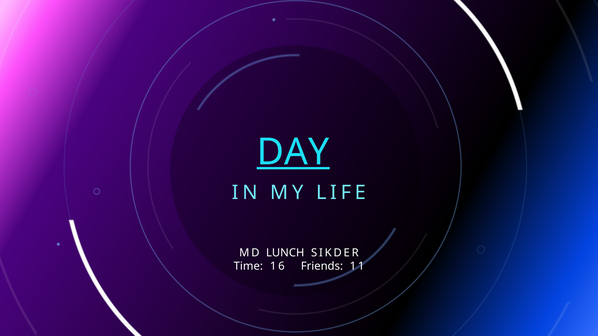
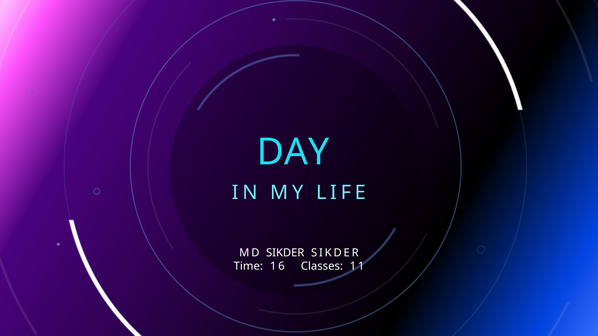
DAY underline: present -> none
MD LUNCH: LUNCH -> SIKDER
Friends: Friends -> Classes
